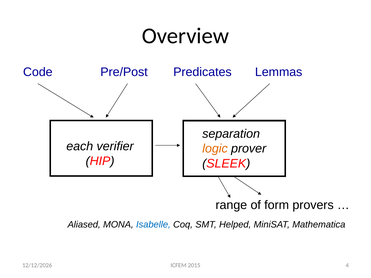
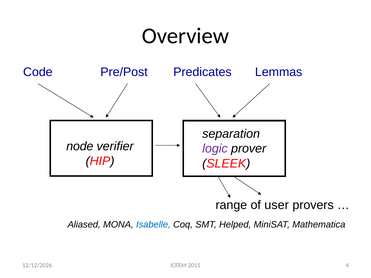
each: each -> node
logic colour: orange -> purple
form: form -> user
